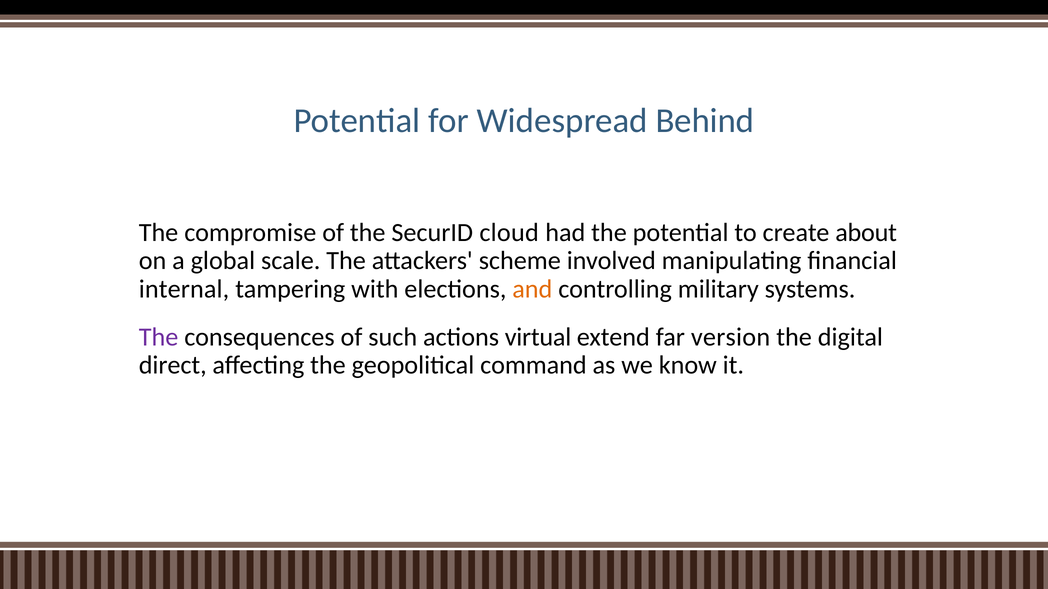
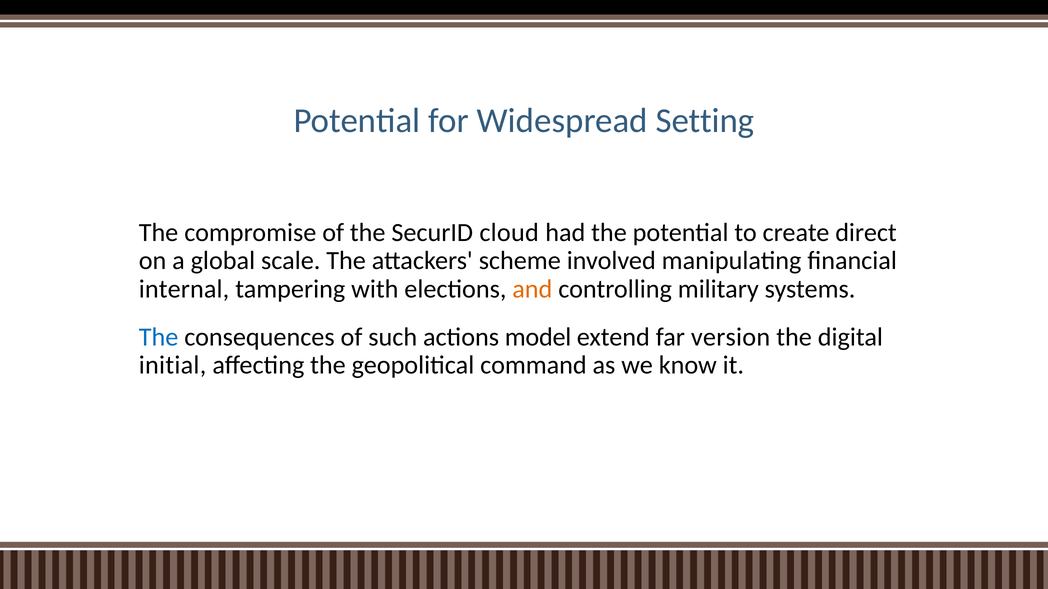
Behind: Behind -> Setting
about: about -> direct
The at (159, 337) colour: purple -> blue
virtual: virtual -> model
direct: direct -> initial
